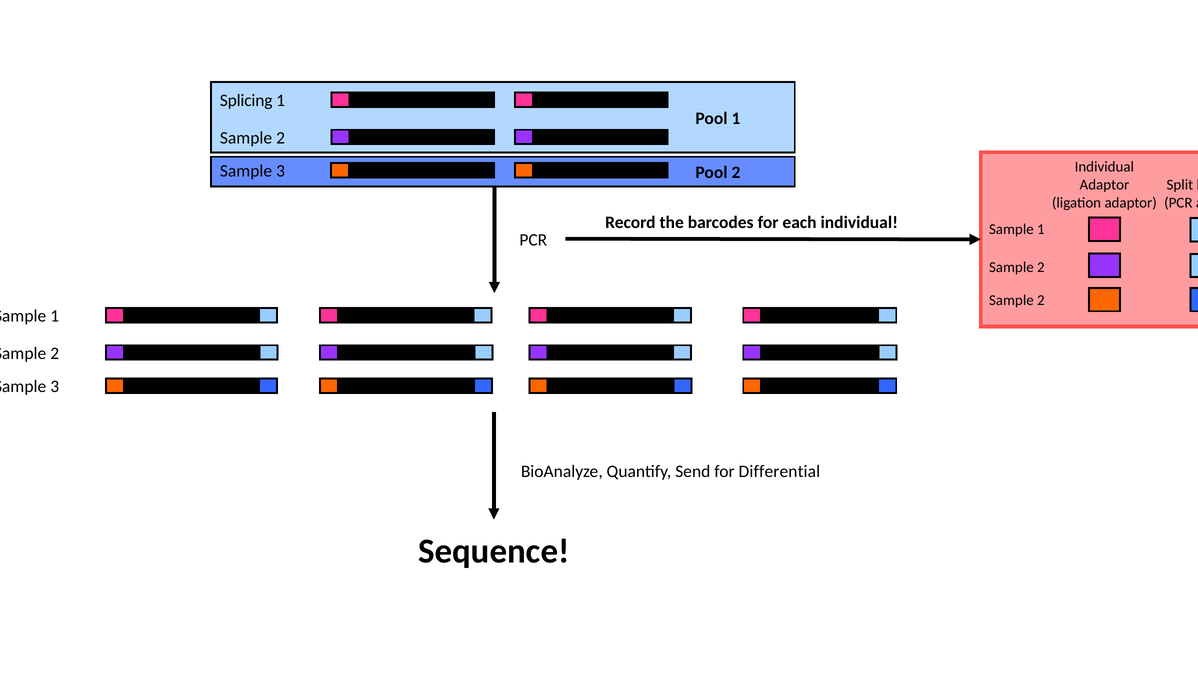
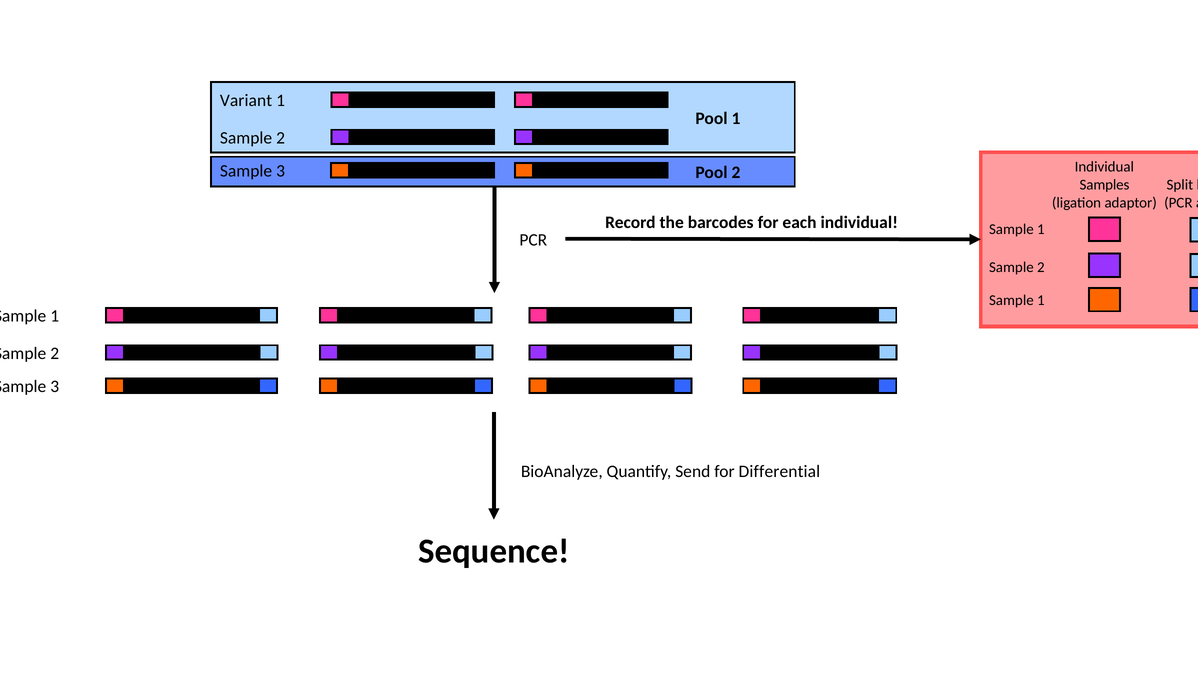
Splicing: Splicing -> Variant
Adaptor at (1104, 185): Adaptor -> Samples
2 at (1041, 300): 2 -> 1
